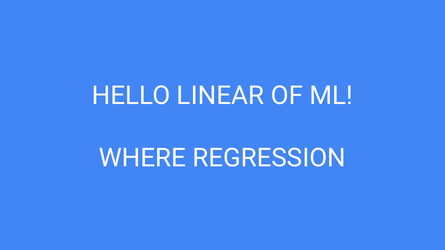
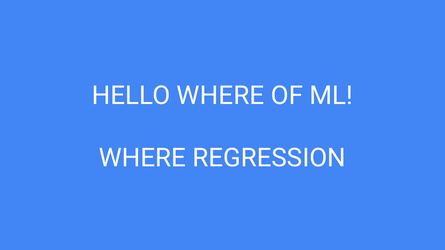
HELLO LINEAR: LINEAR -> WHERE
